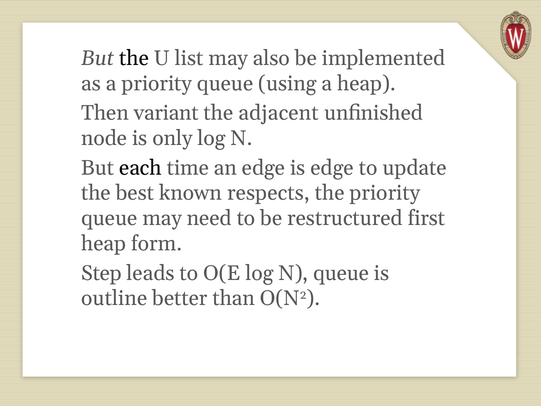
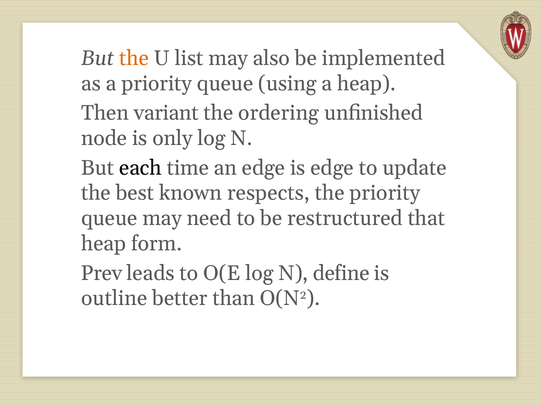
the at (134, 58) colour: black -> orange
adjacent: adjacent -> ordering
first: first -> that
Step: Step -> Prev
N queue: queue -> define
